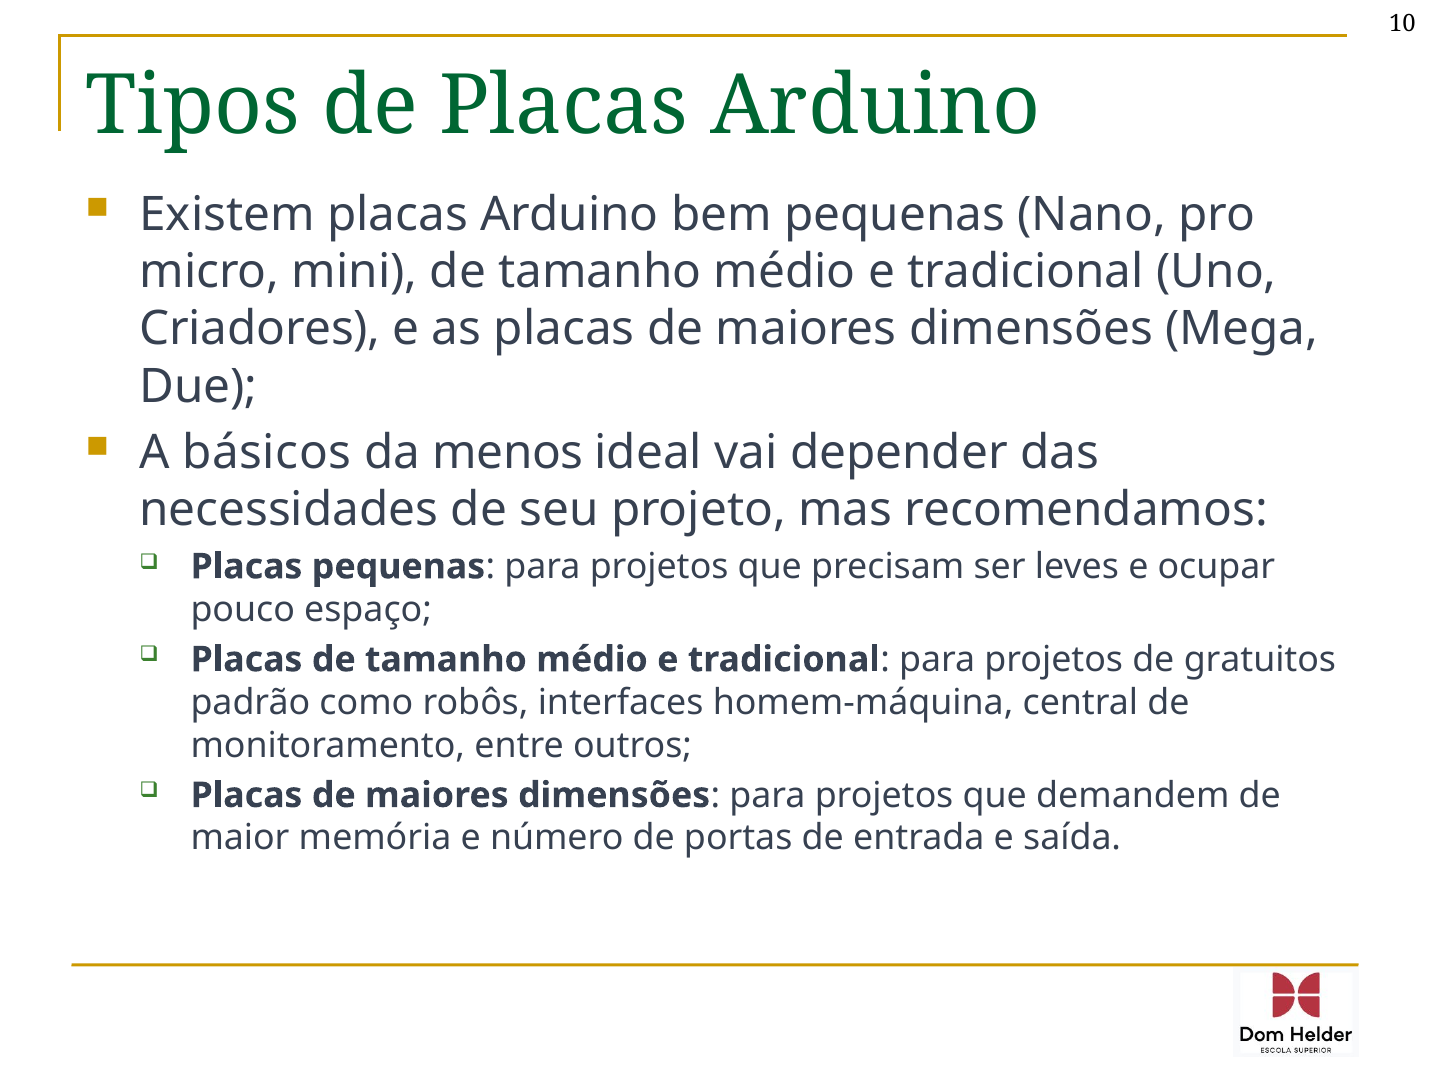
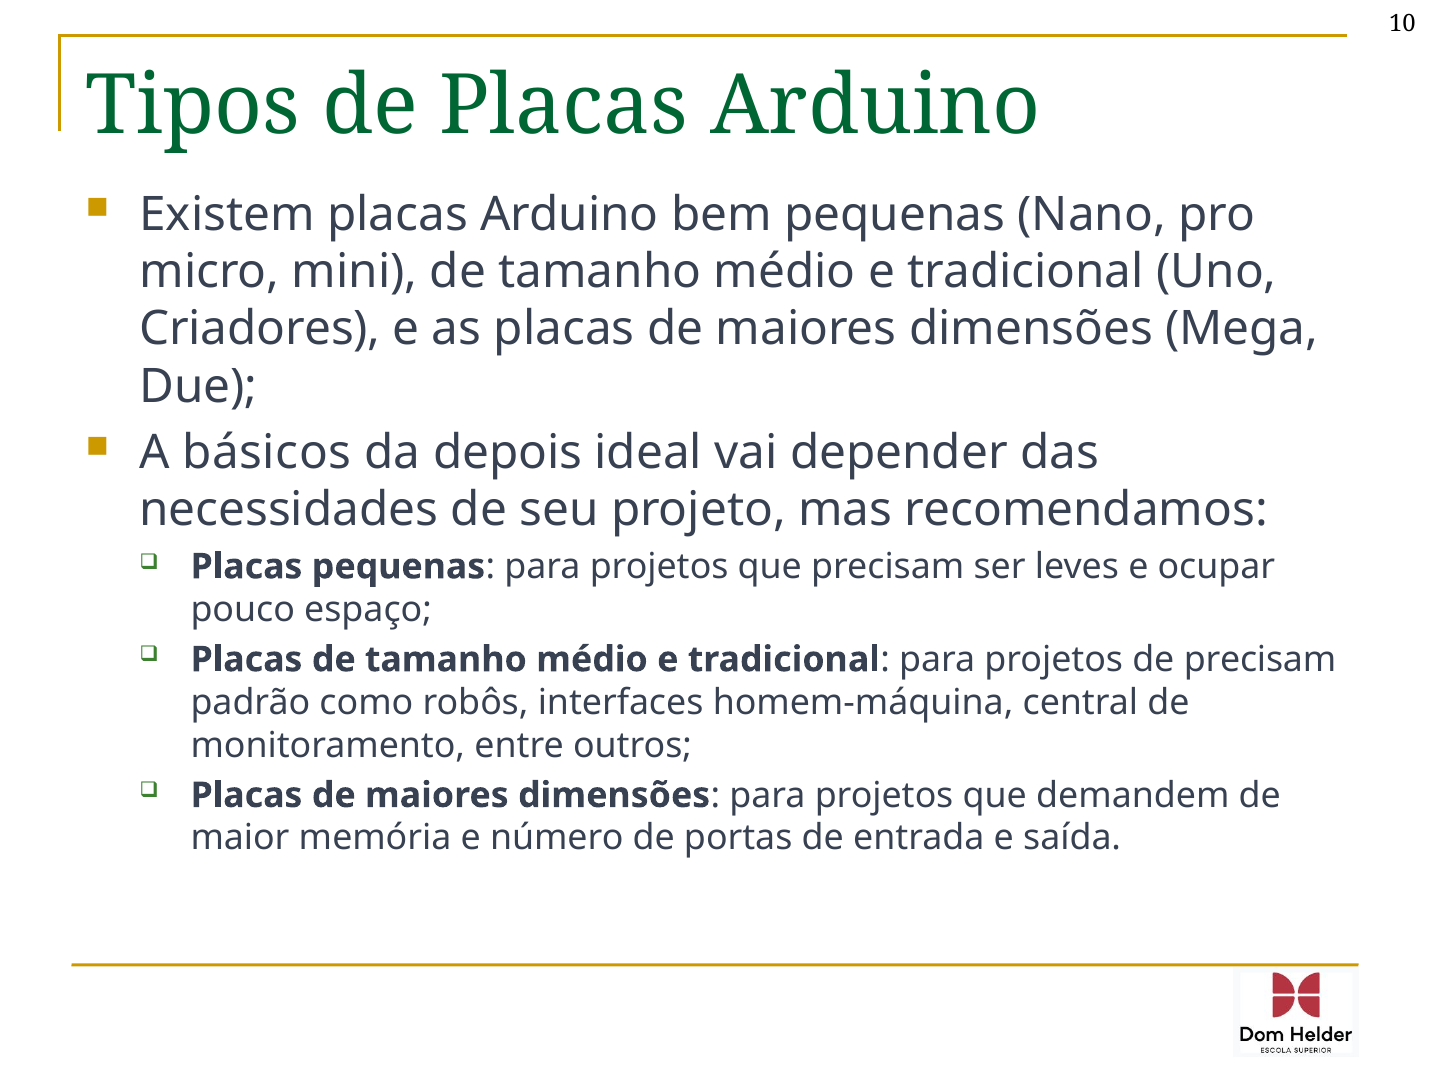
menos: menos -> depois
de gratuitos: gratuitos -> precisam
